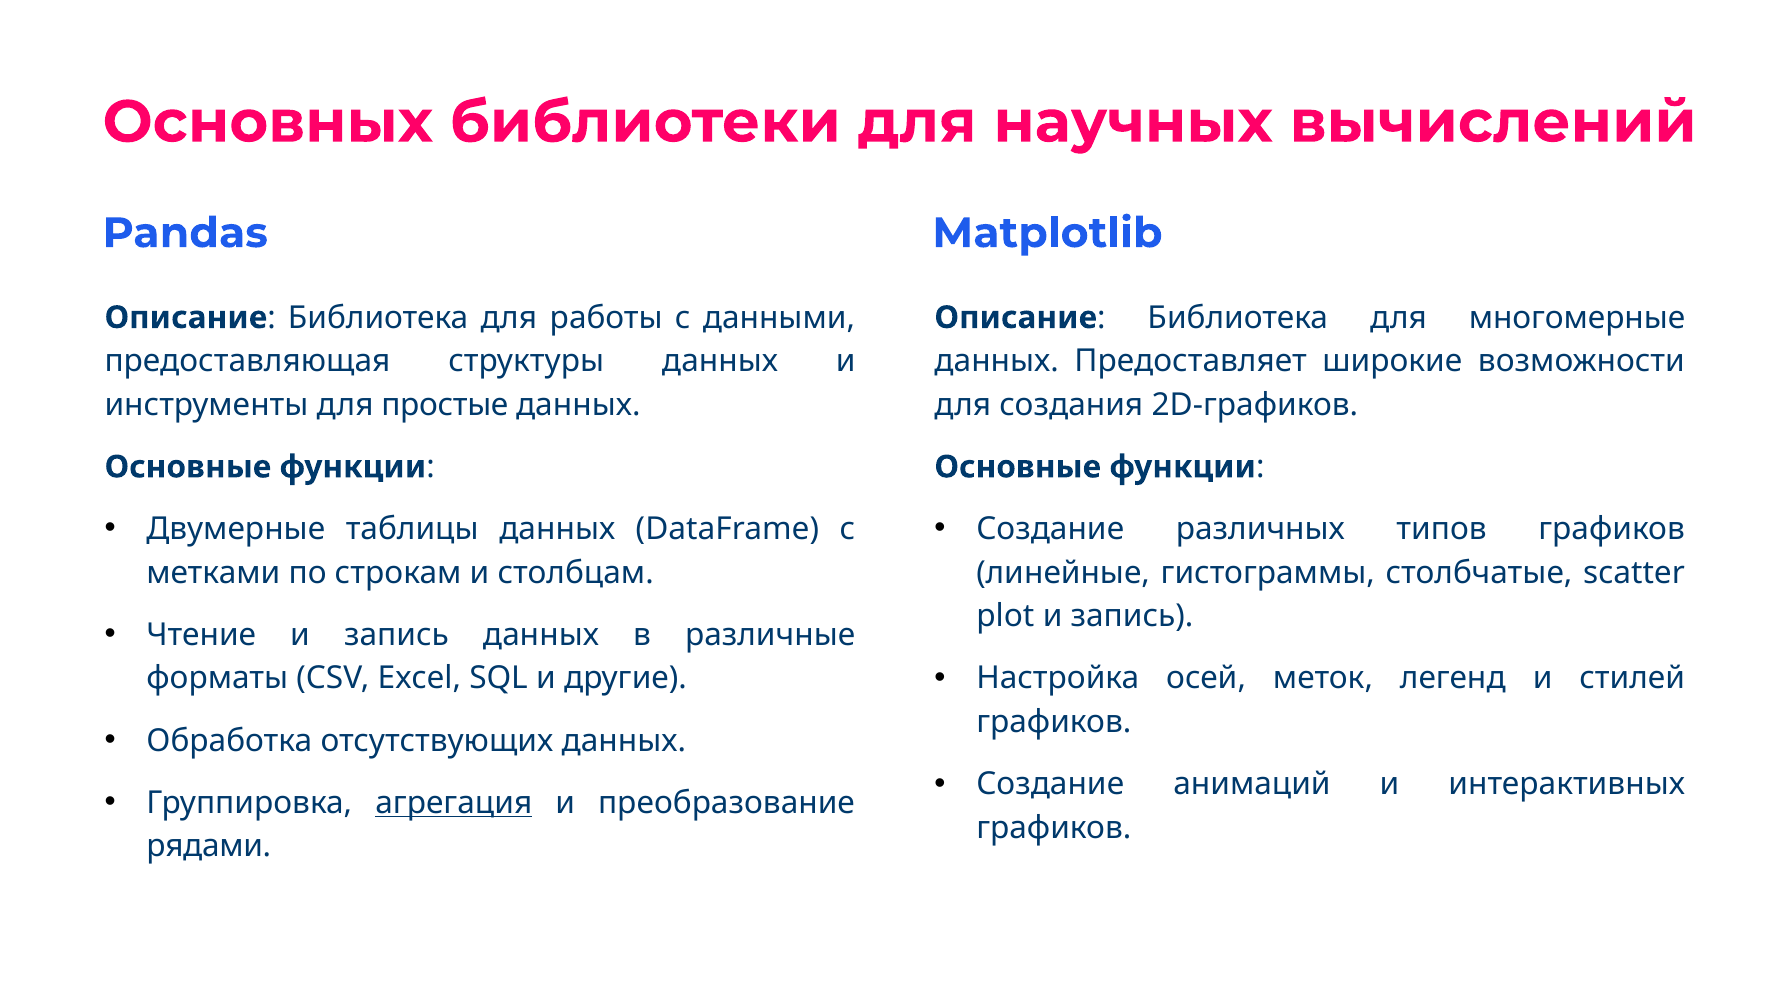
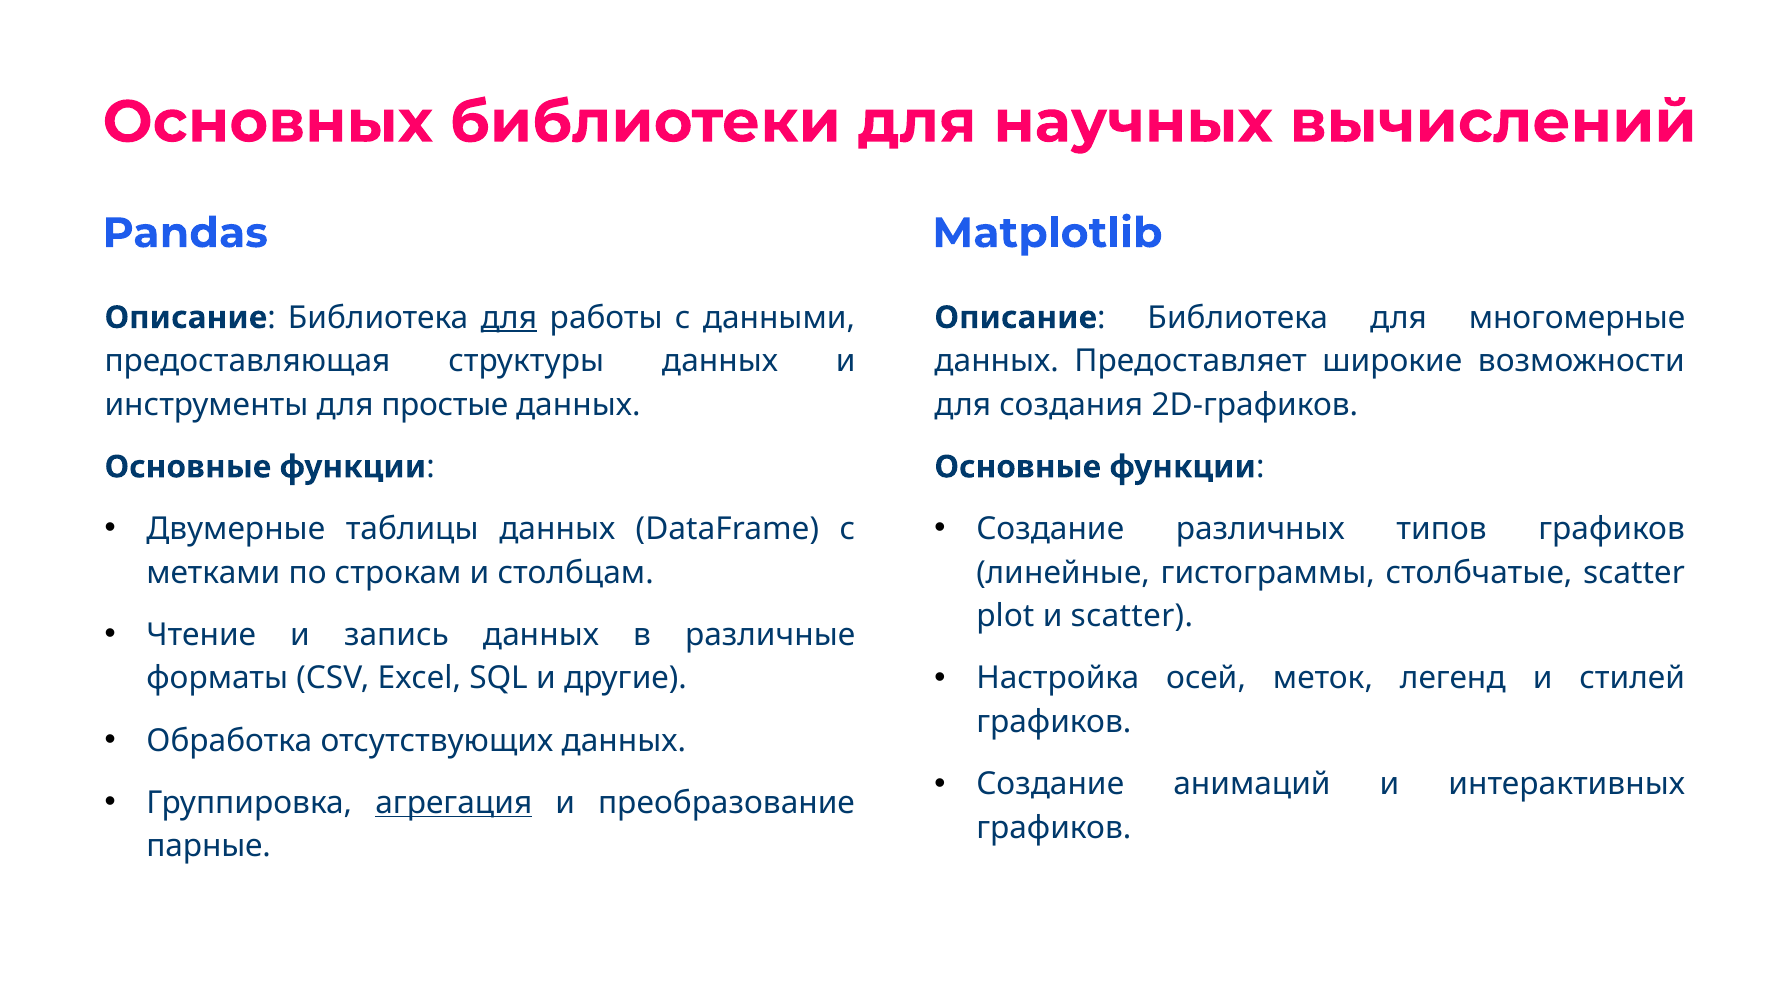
для at (509, 318) underline: none -> present
plot и запись: запись -> scatter
рядами: рядами -> парные
